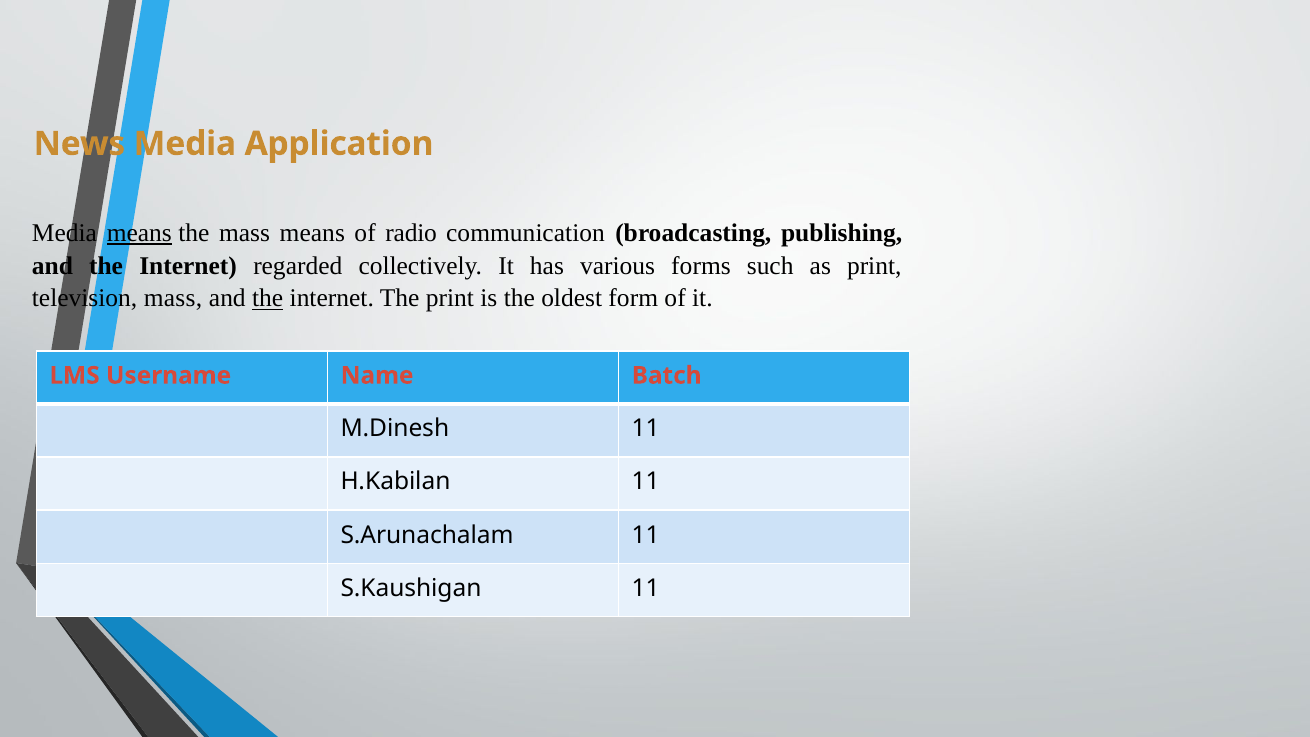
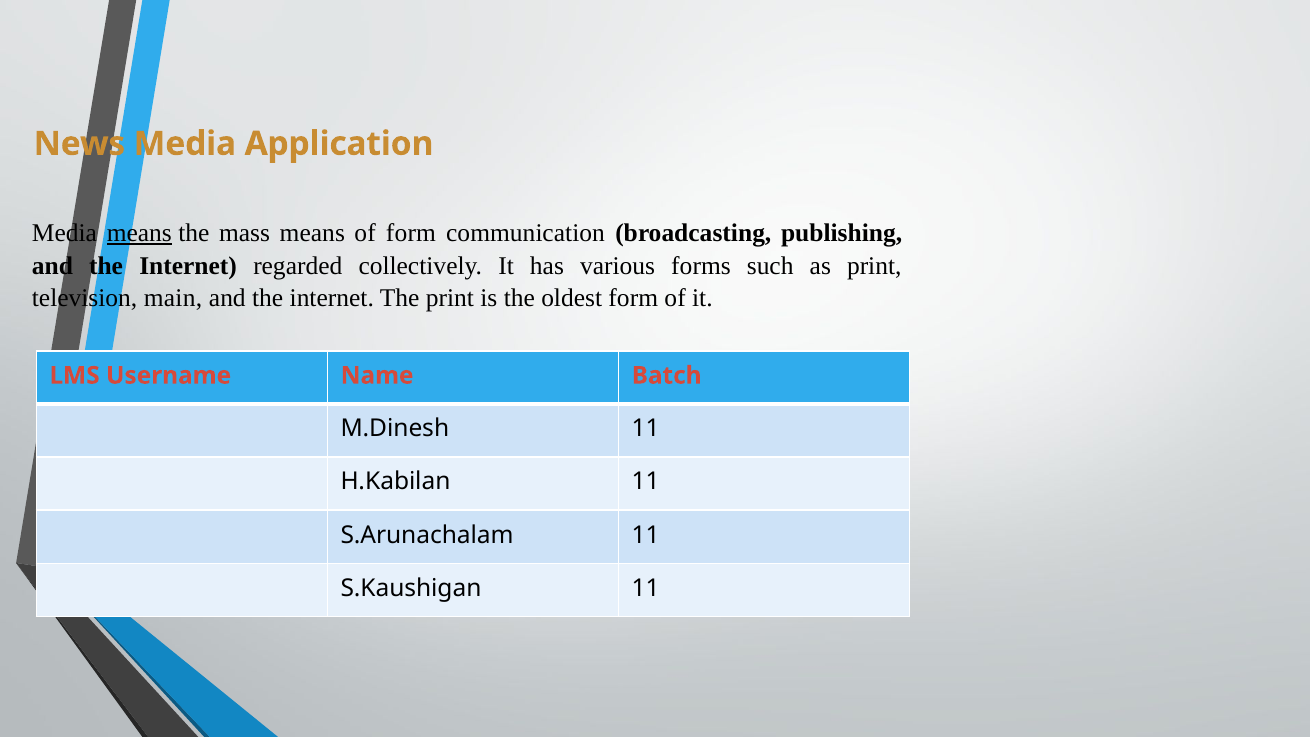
of radio: radio -> form
television mass: mass -> main
the at (268, 298) underline: present -> none
